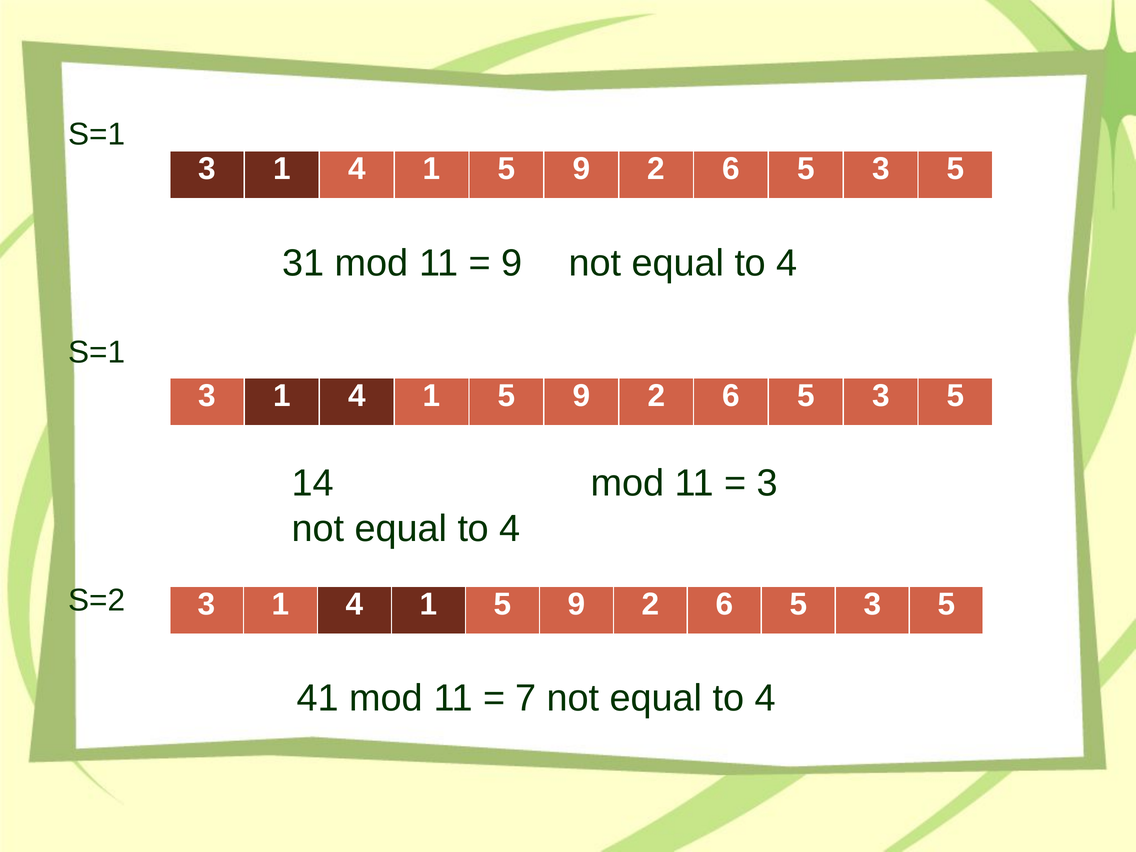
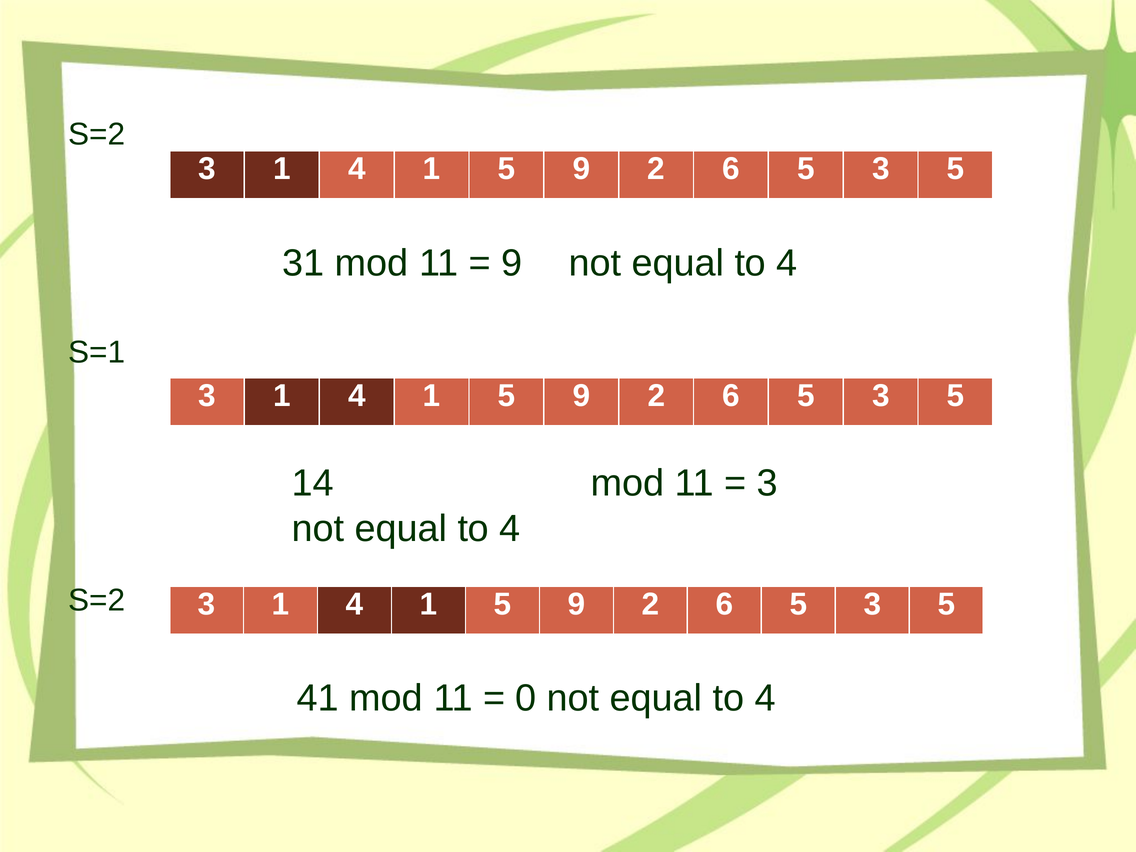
S=1 at (97, 135): S=1 -> S=2
7: 7 -> 0
